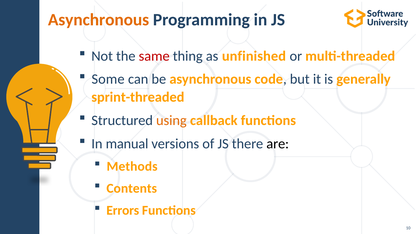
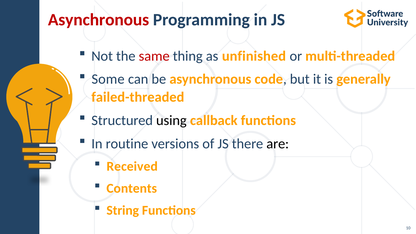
Asynchronous at (99, 20) colour: orange -> red
sprint-threaded: sprint-threaded -> failed-threaded
using colour: orange -> black
manual: manual -> routine
Methods: Methods -> Received
Errors: Errors -> String
